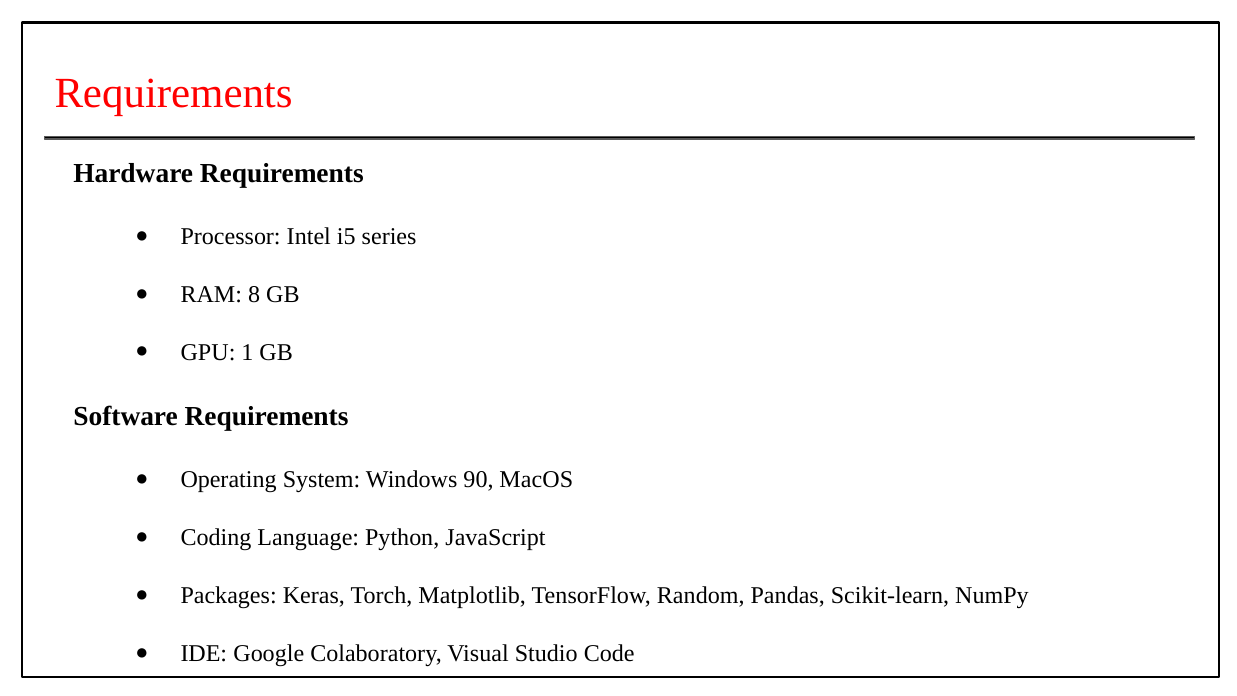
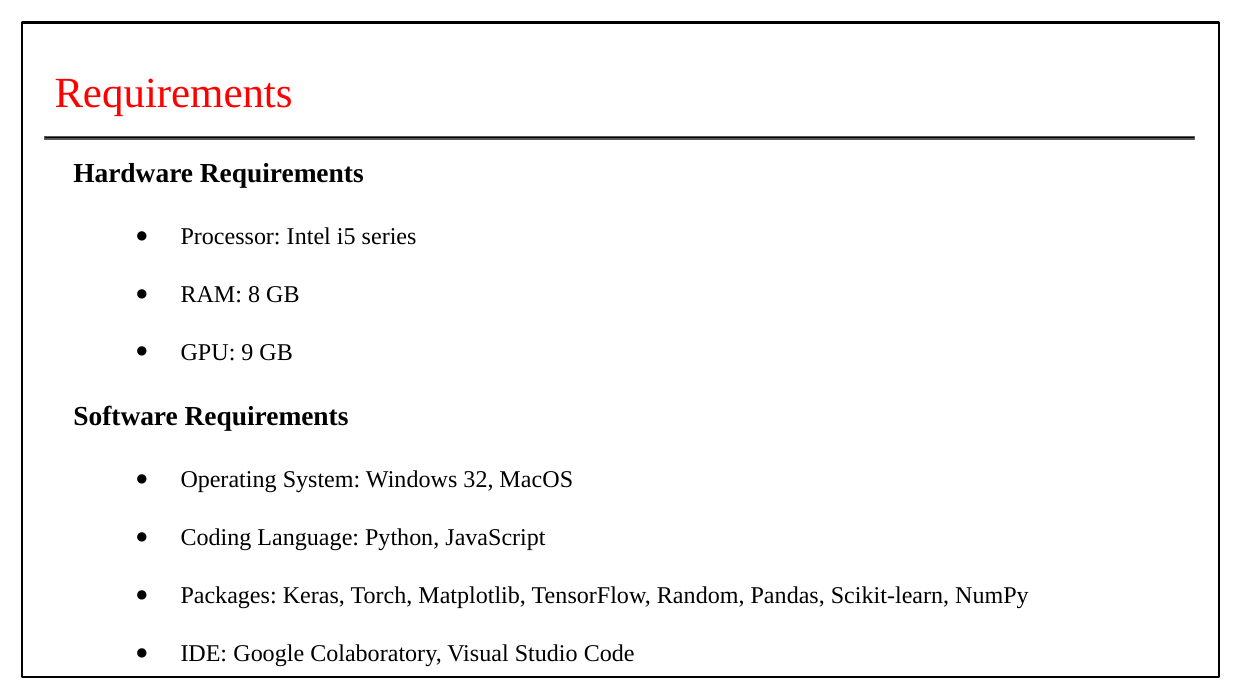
1: 1 -> 9
90: 90 -> 32
